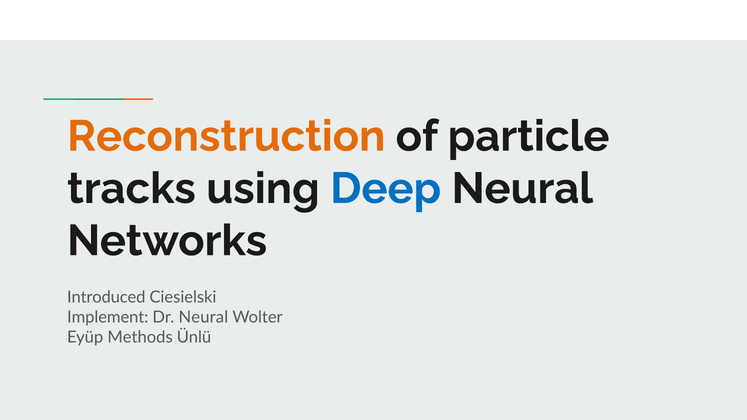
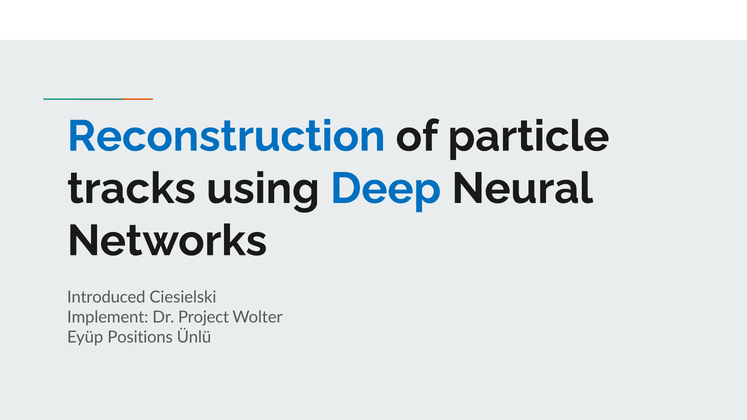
Reconstruction colour: orange -> blue
Dr Neural: Neural -> Project
Methods: Methods -> Positions
